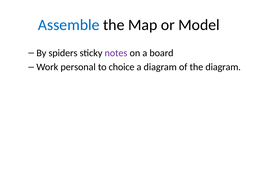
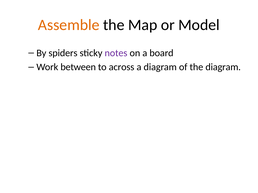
Assemble colour: blue -> orange
personal: personal -> between
choice: choice -> across
